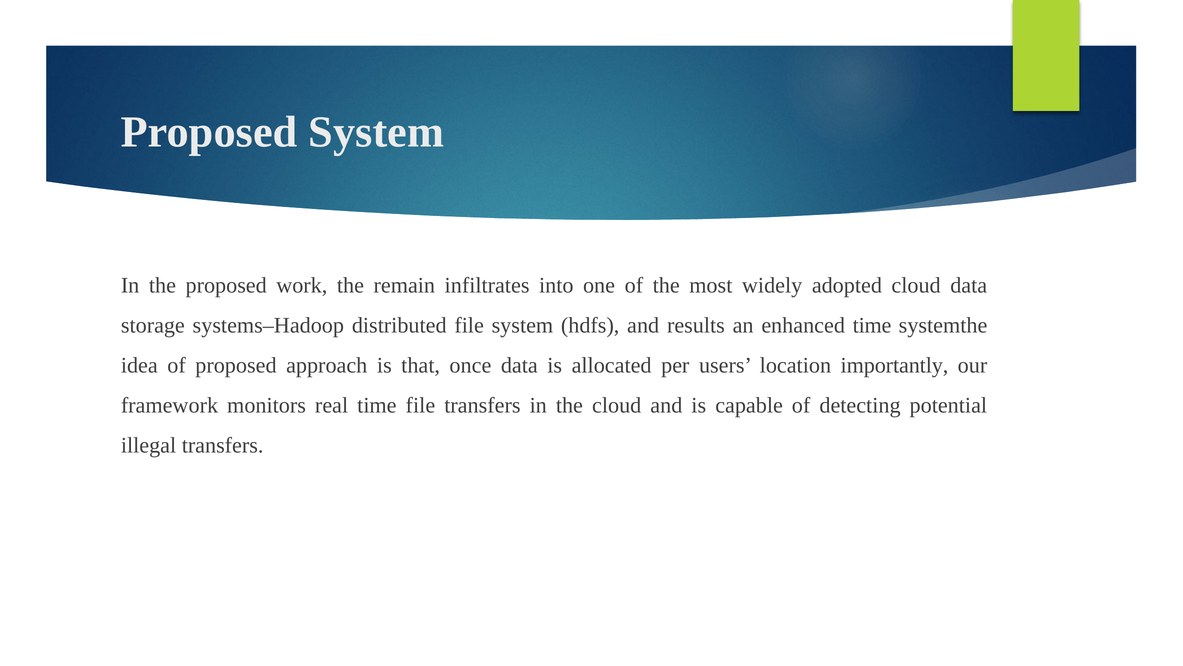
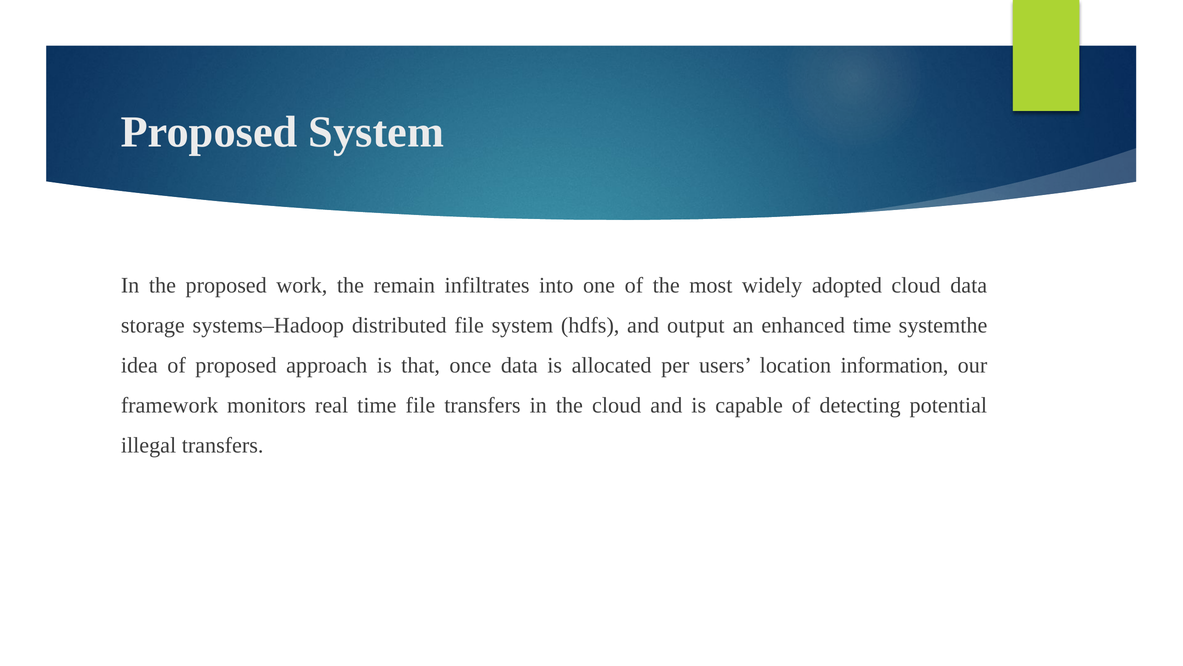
results: results -> output
importantly: importantly -> information
